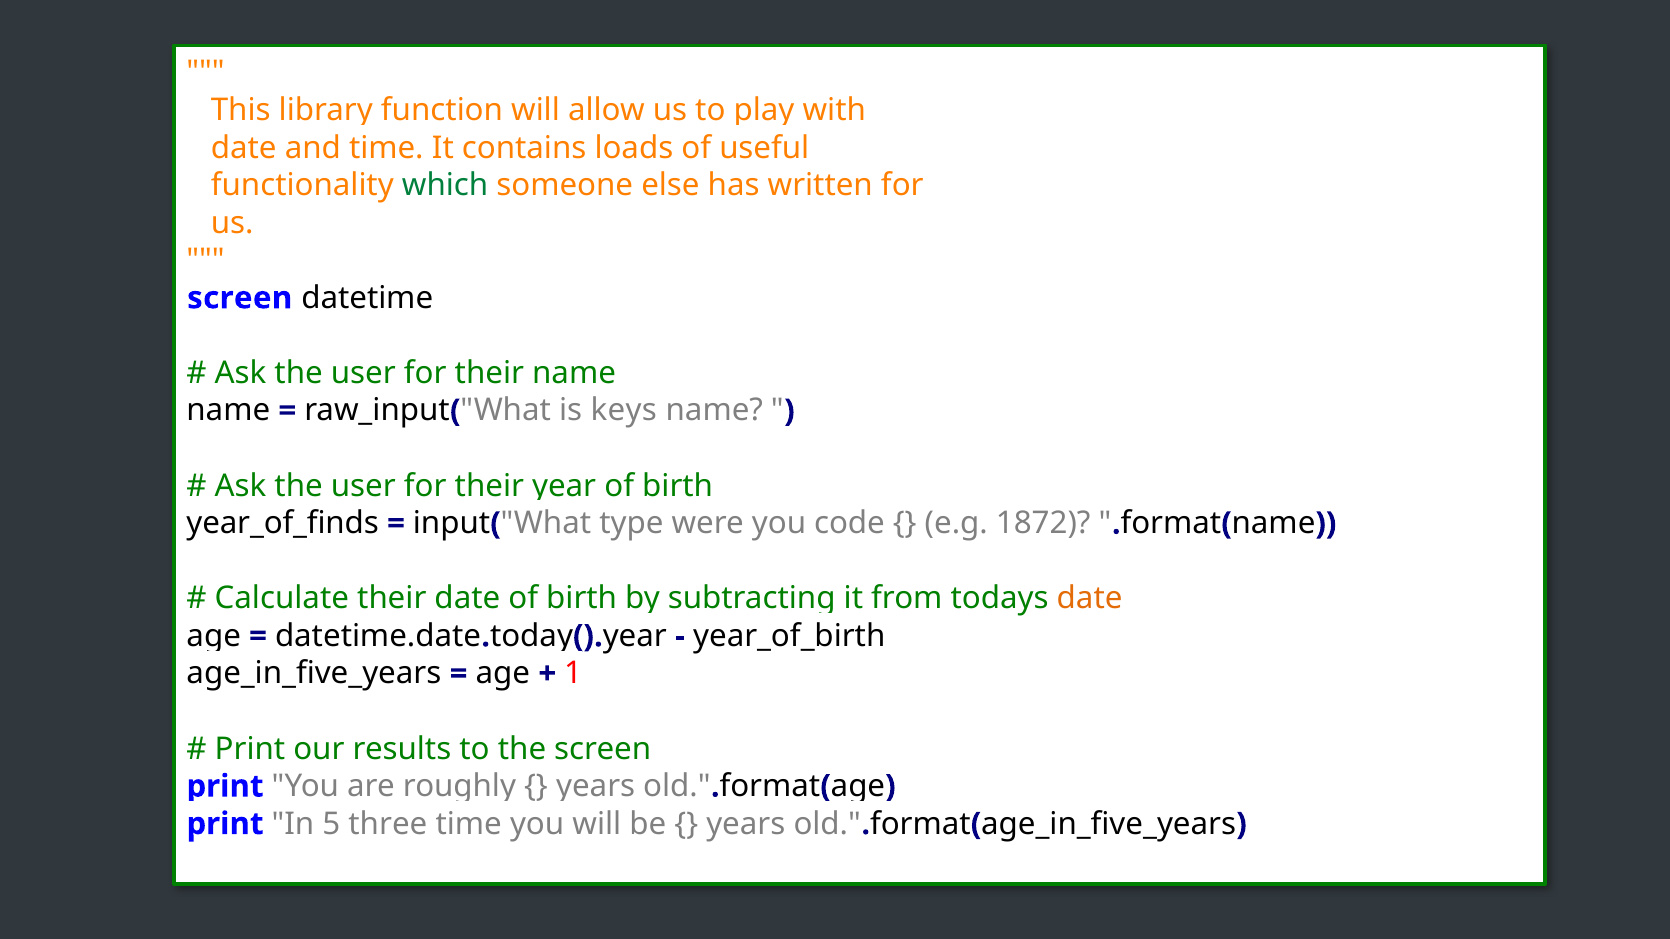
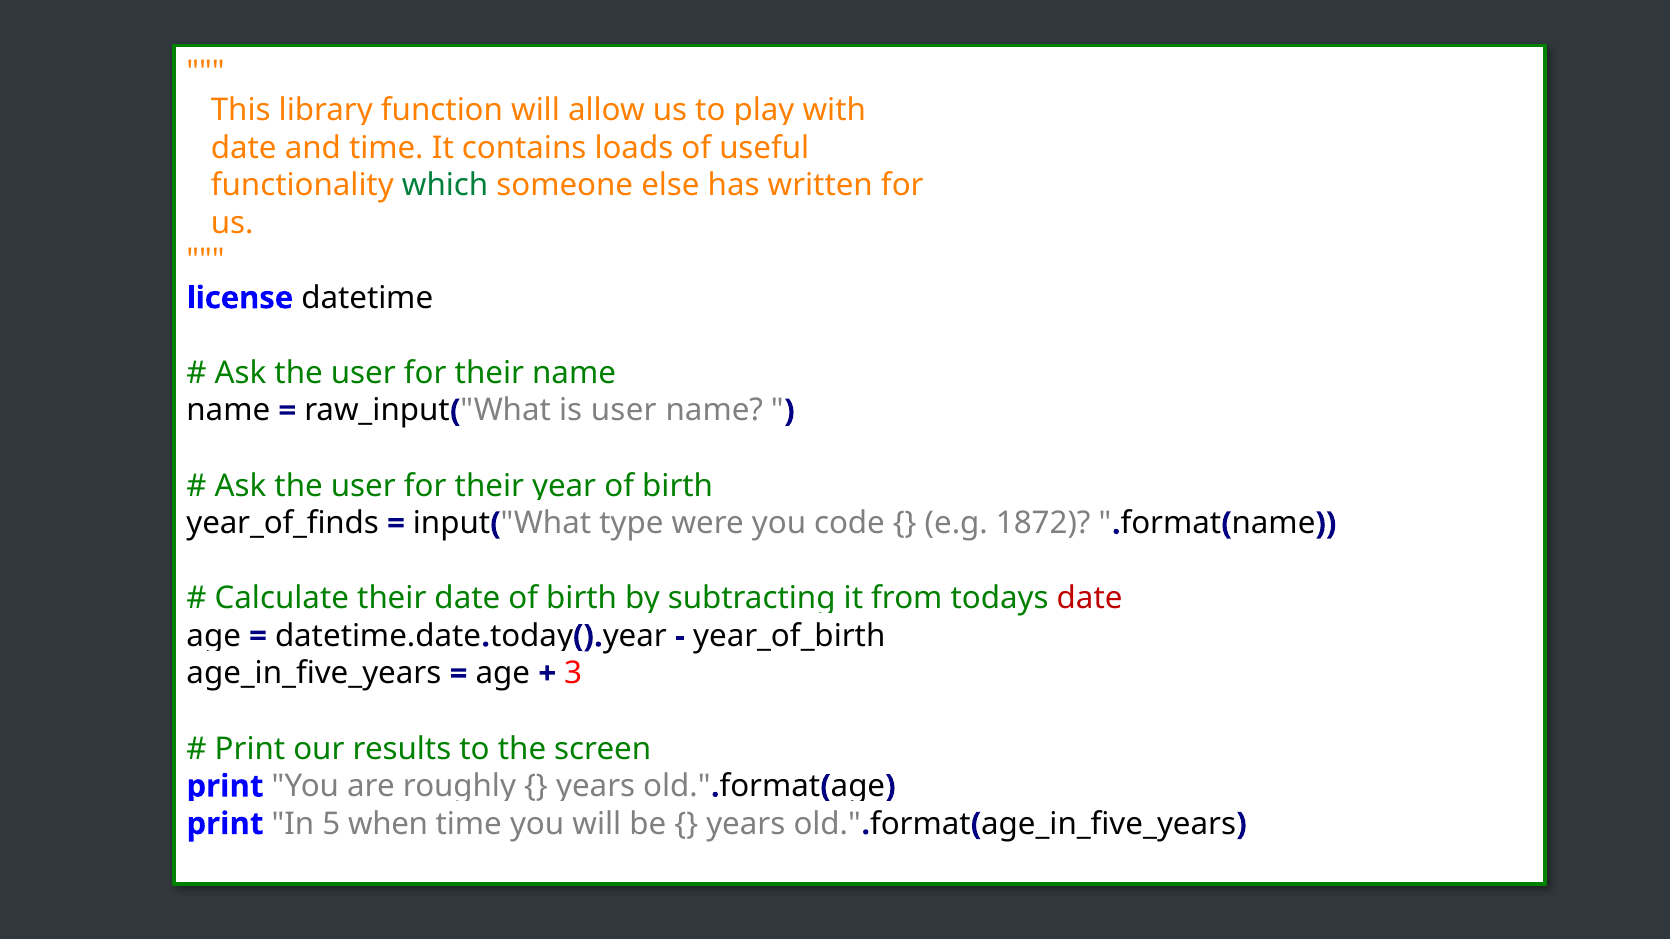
screen at (240, 298): screen -> license
is keys: keys -> user
date at (1090, 599) colour: orange -> red
1: 1 -> 3
three: three -> when
